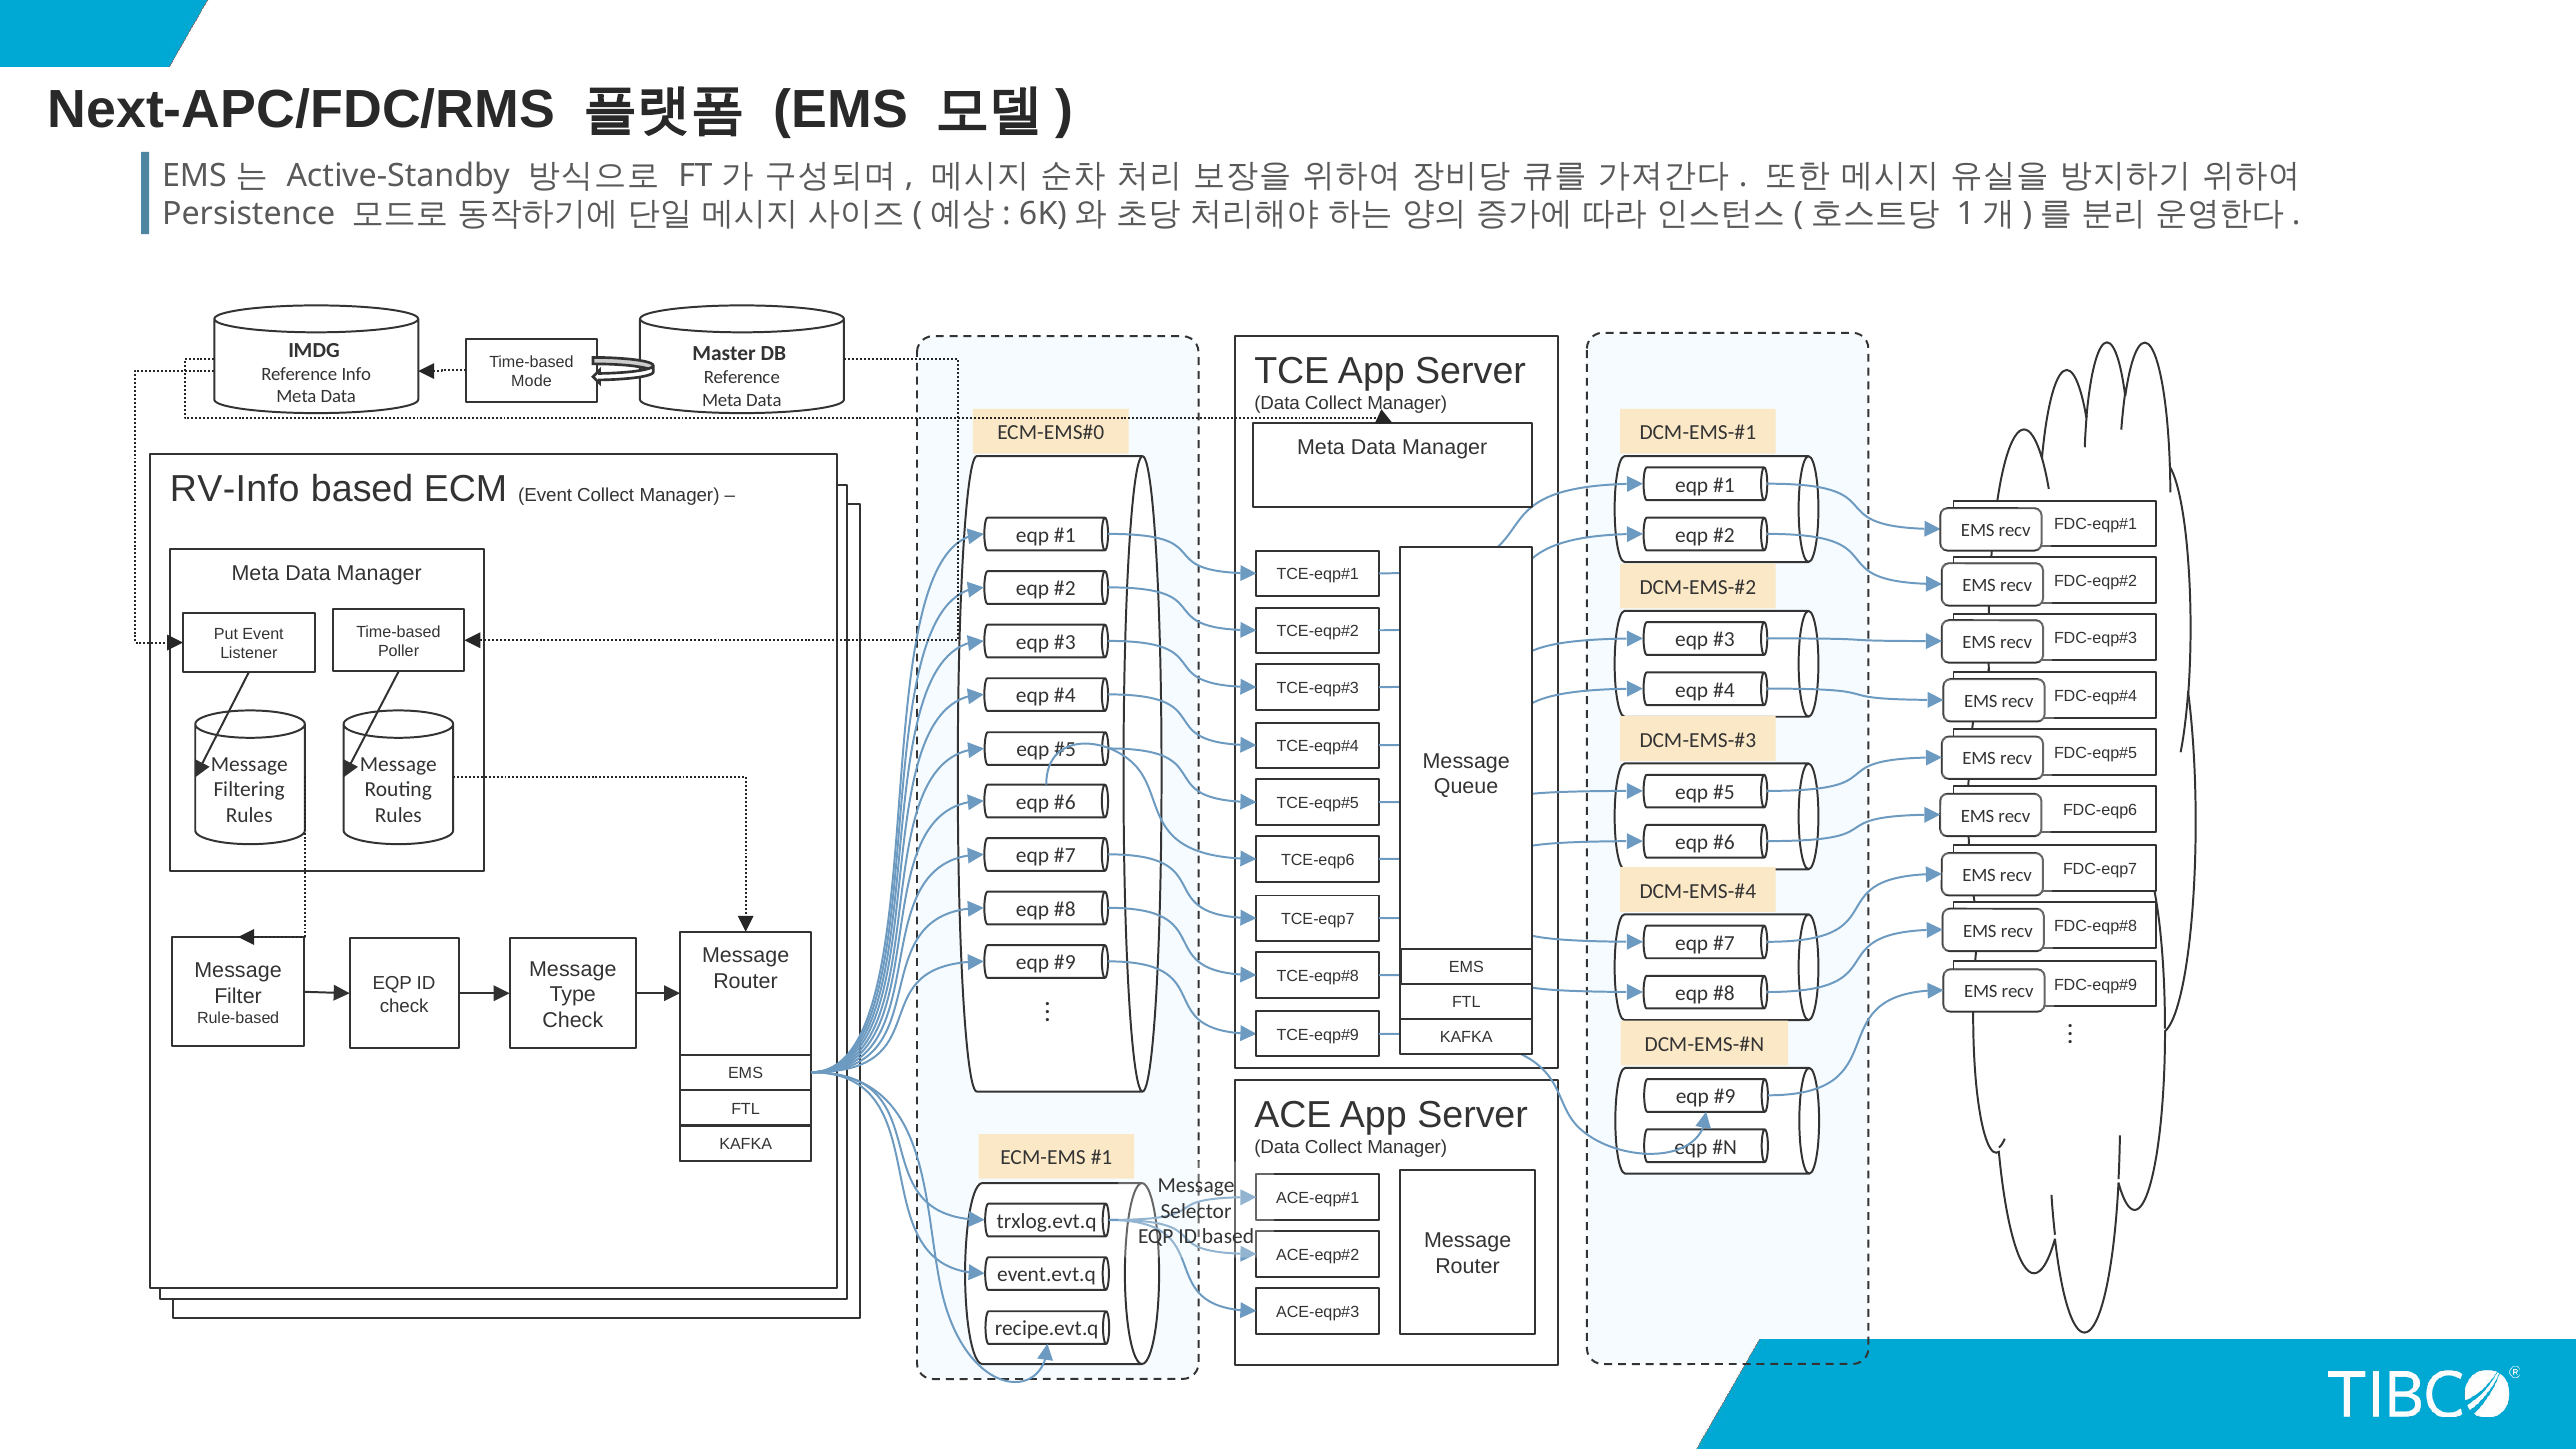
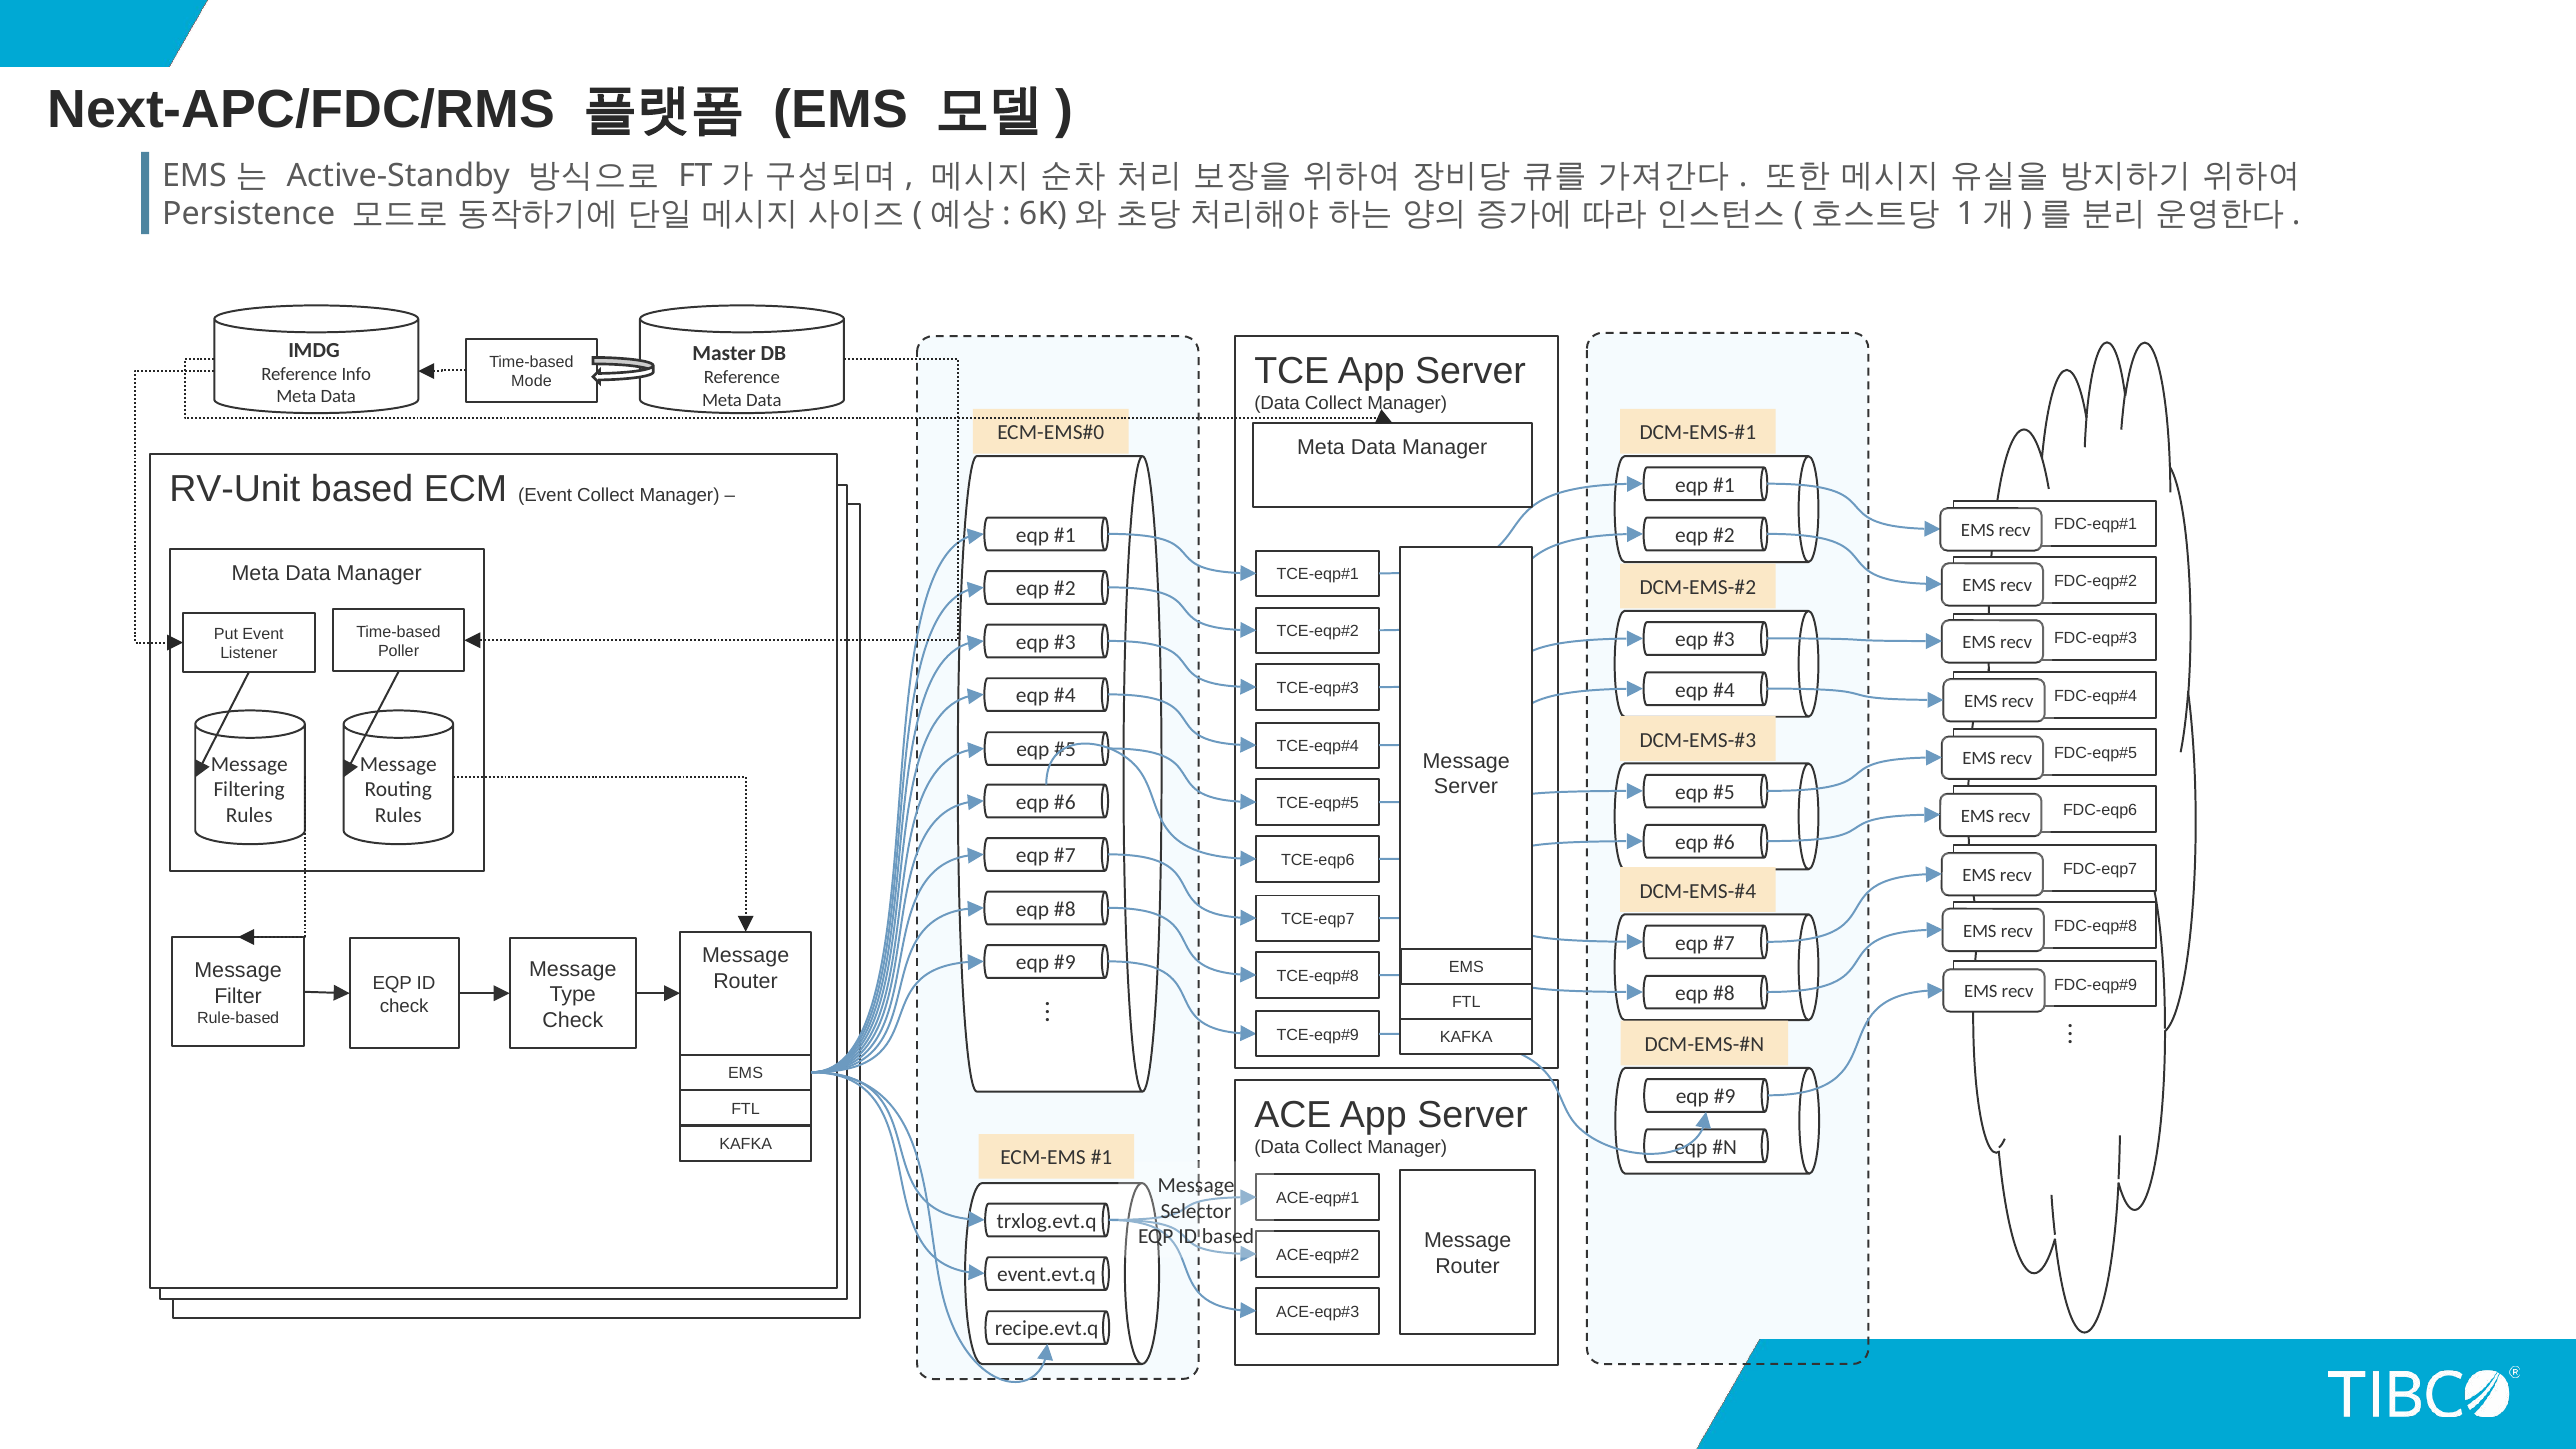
RV-Info: RV-Info -> RV-Unit
Queue at (1466, 787): Queue -> Server
